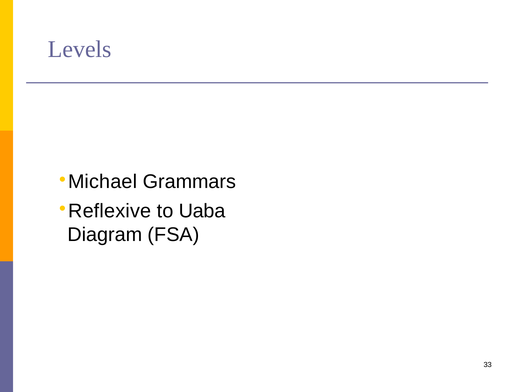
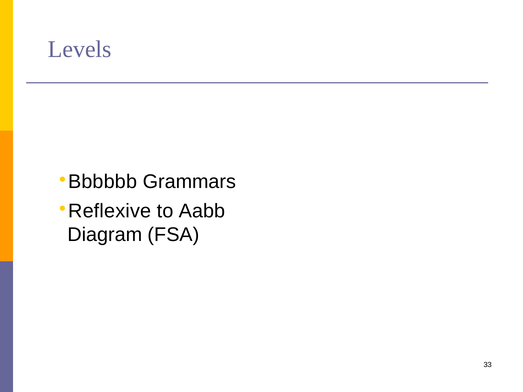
Michael: Michael -> Bbbbbb
Uaba: Uaba -> Aabb
